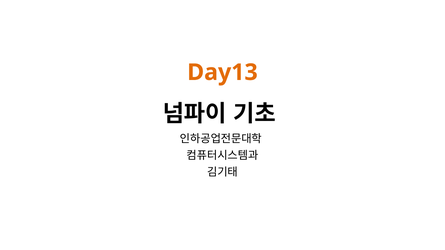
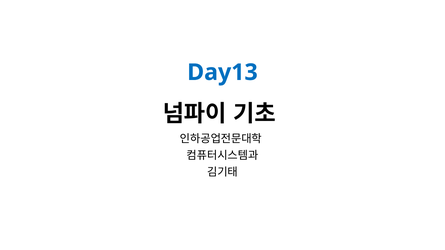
Day13 colour: orange -> blue
